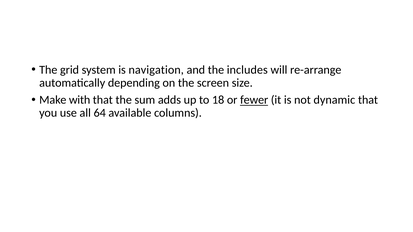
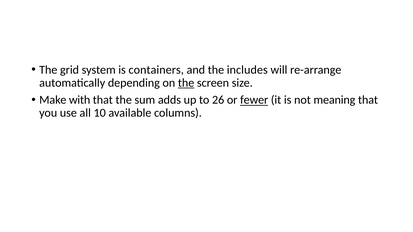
navigation: navigation -> containers
the at (186, 83) underline: none -> present
18: 18 -> 26
dynamic: dynamic -> meaning
64: 64 -> 10
